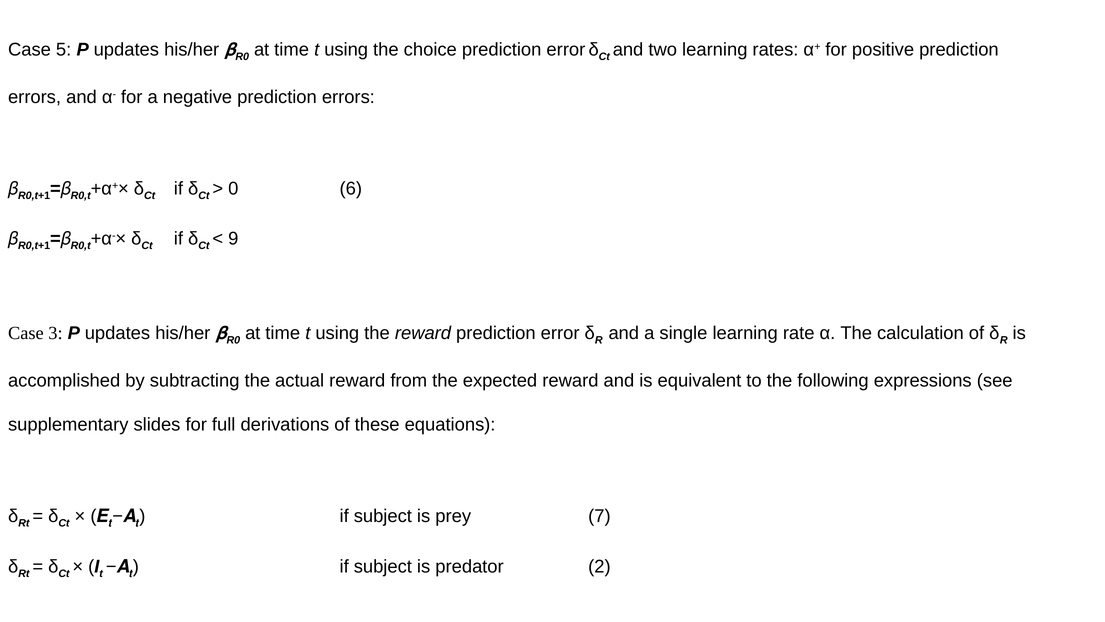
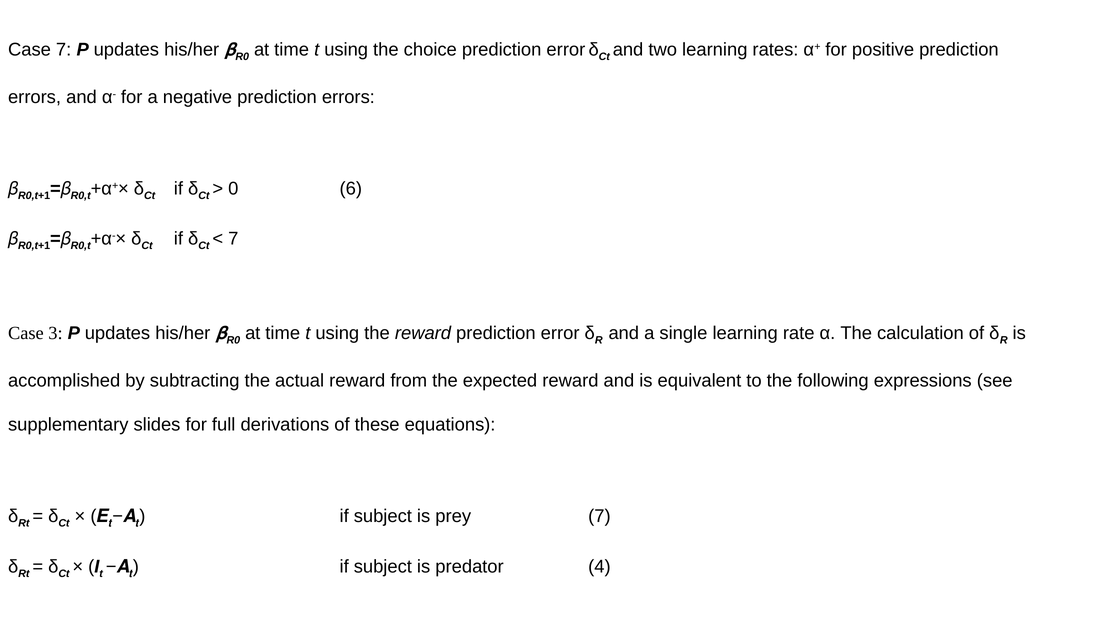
Case 5: 5 -> 7
9 at (233, 239): 9 -> 7
2: 2 -> 4
